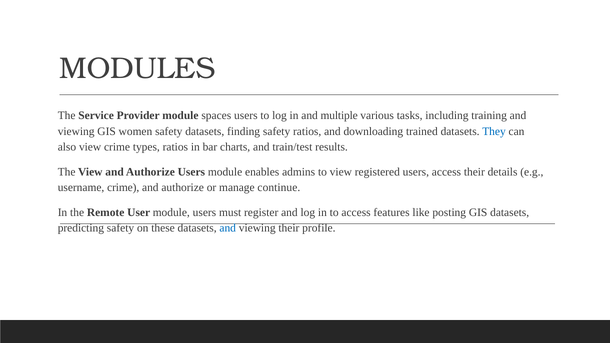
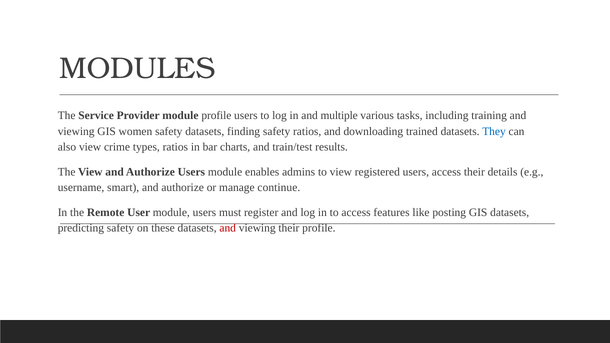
module spaces: spaces -> profile
username crime: crime -> smart
and at (228, 228) colour: blue -> red
